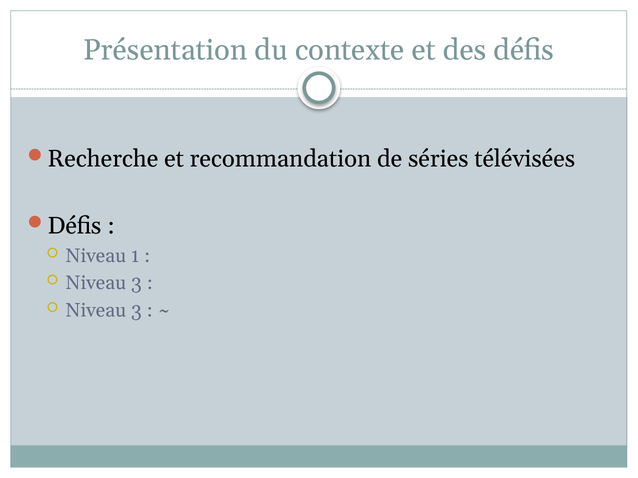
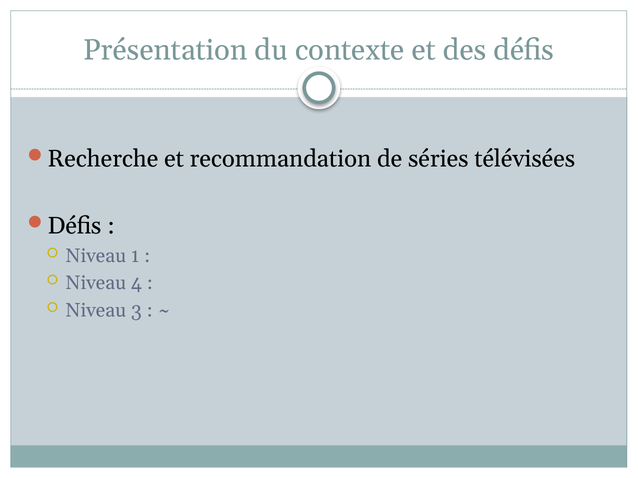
3 at (136, 283): 3 -> 4
